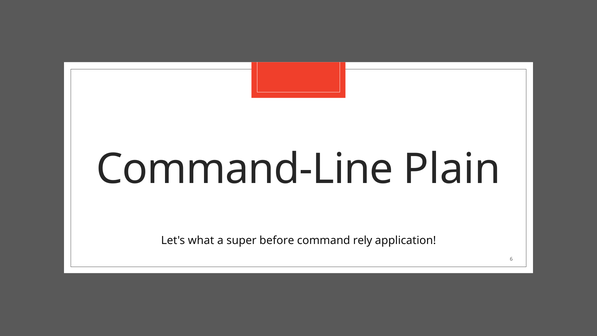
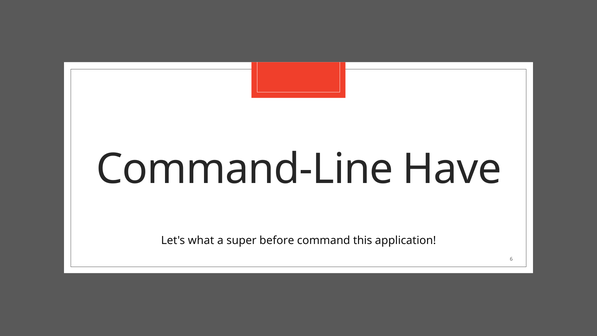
Plain: Plain -> Have
rely: rely -> this
